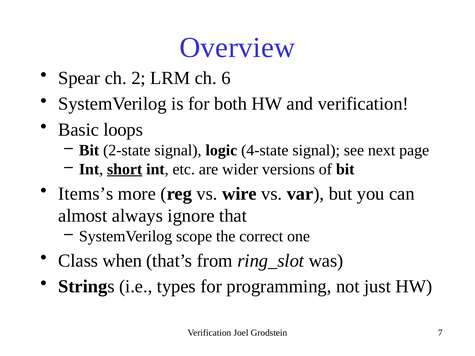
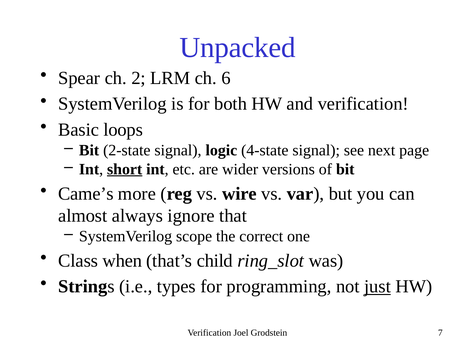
Overview: Overview -> Unpacked
Items’s: Items’s -> Came’s
from: from -> child
just underline: none -> present
